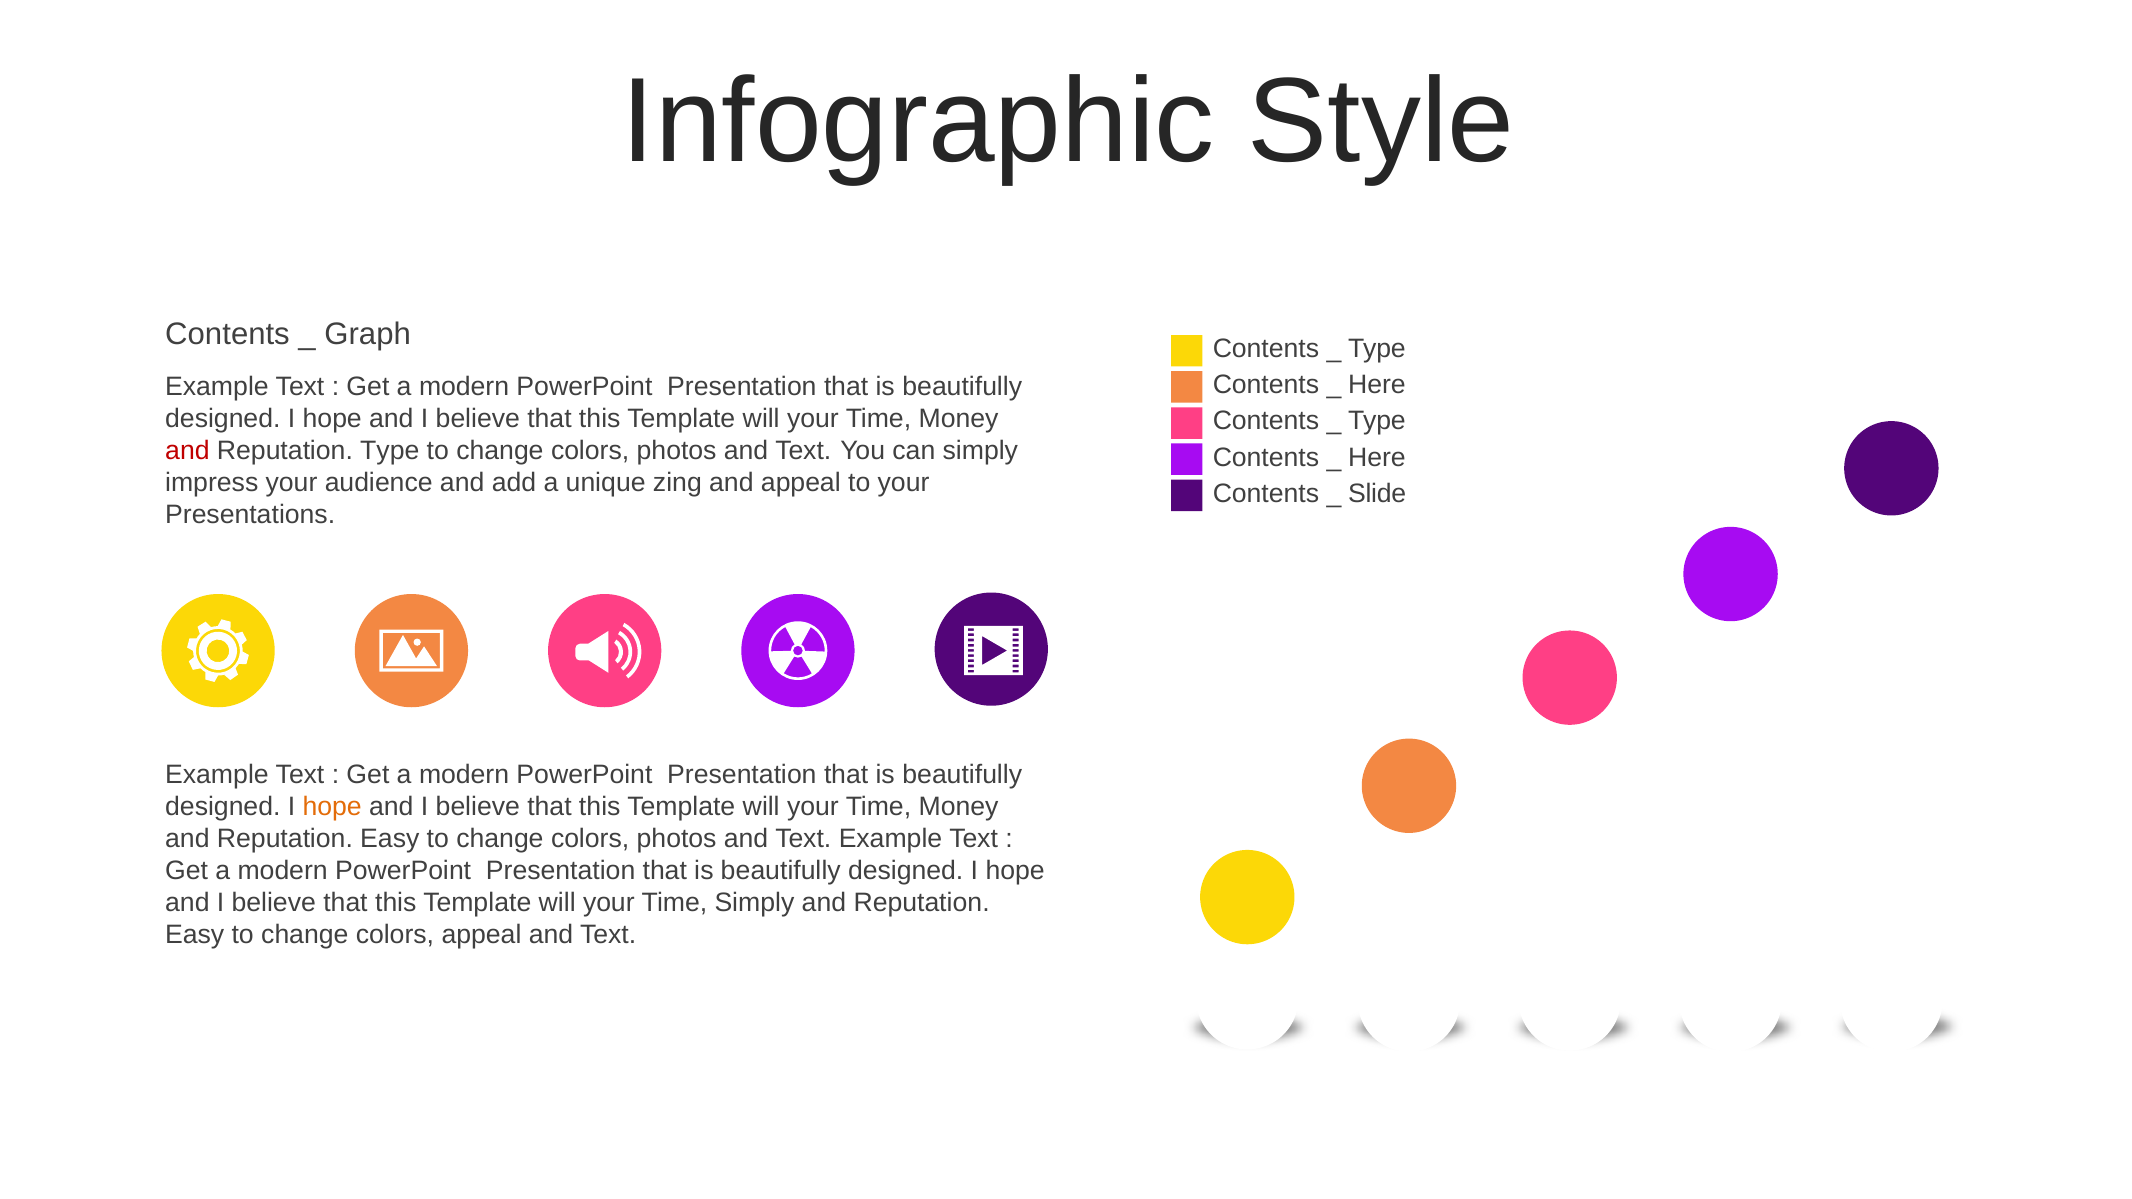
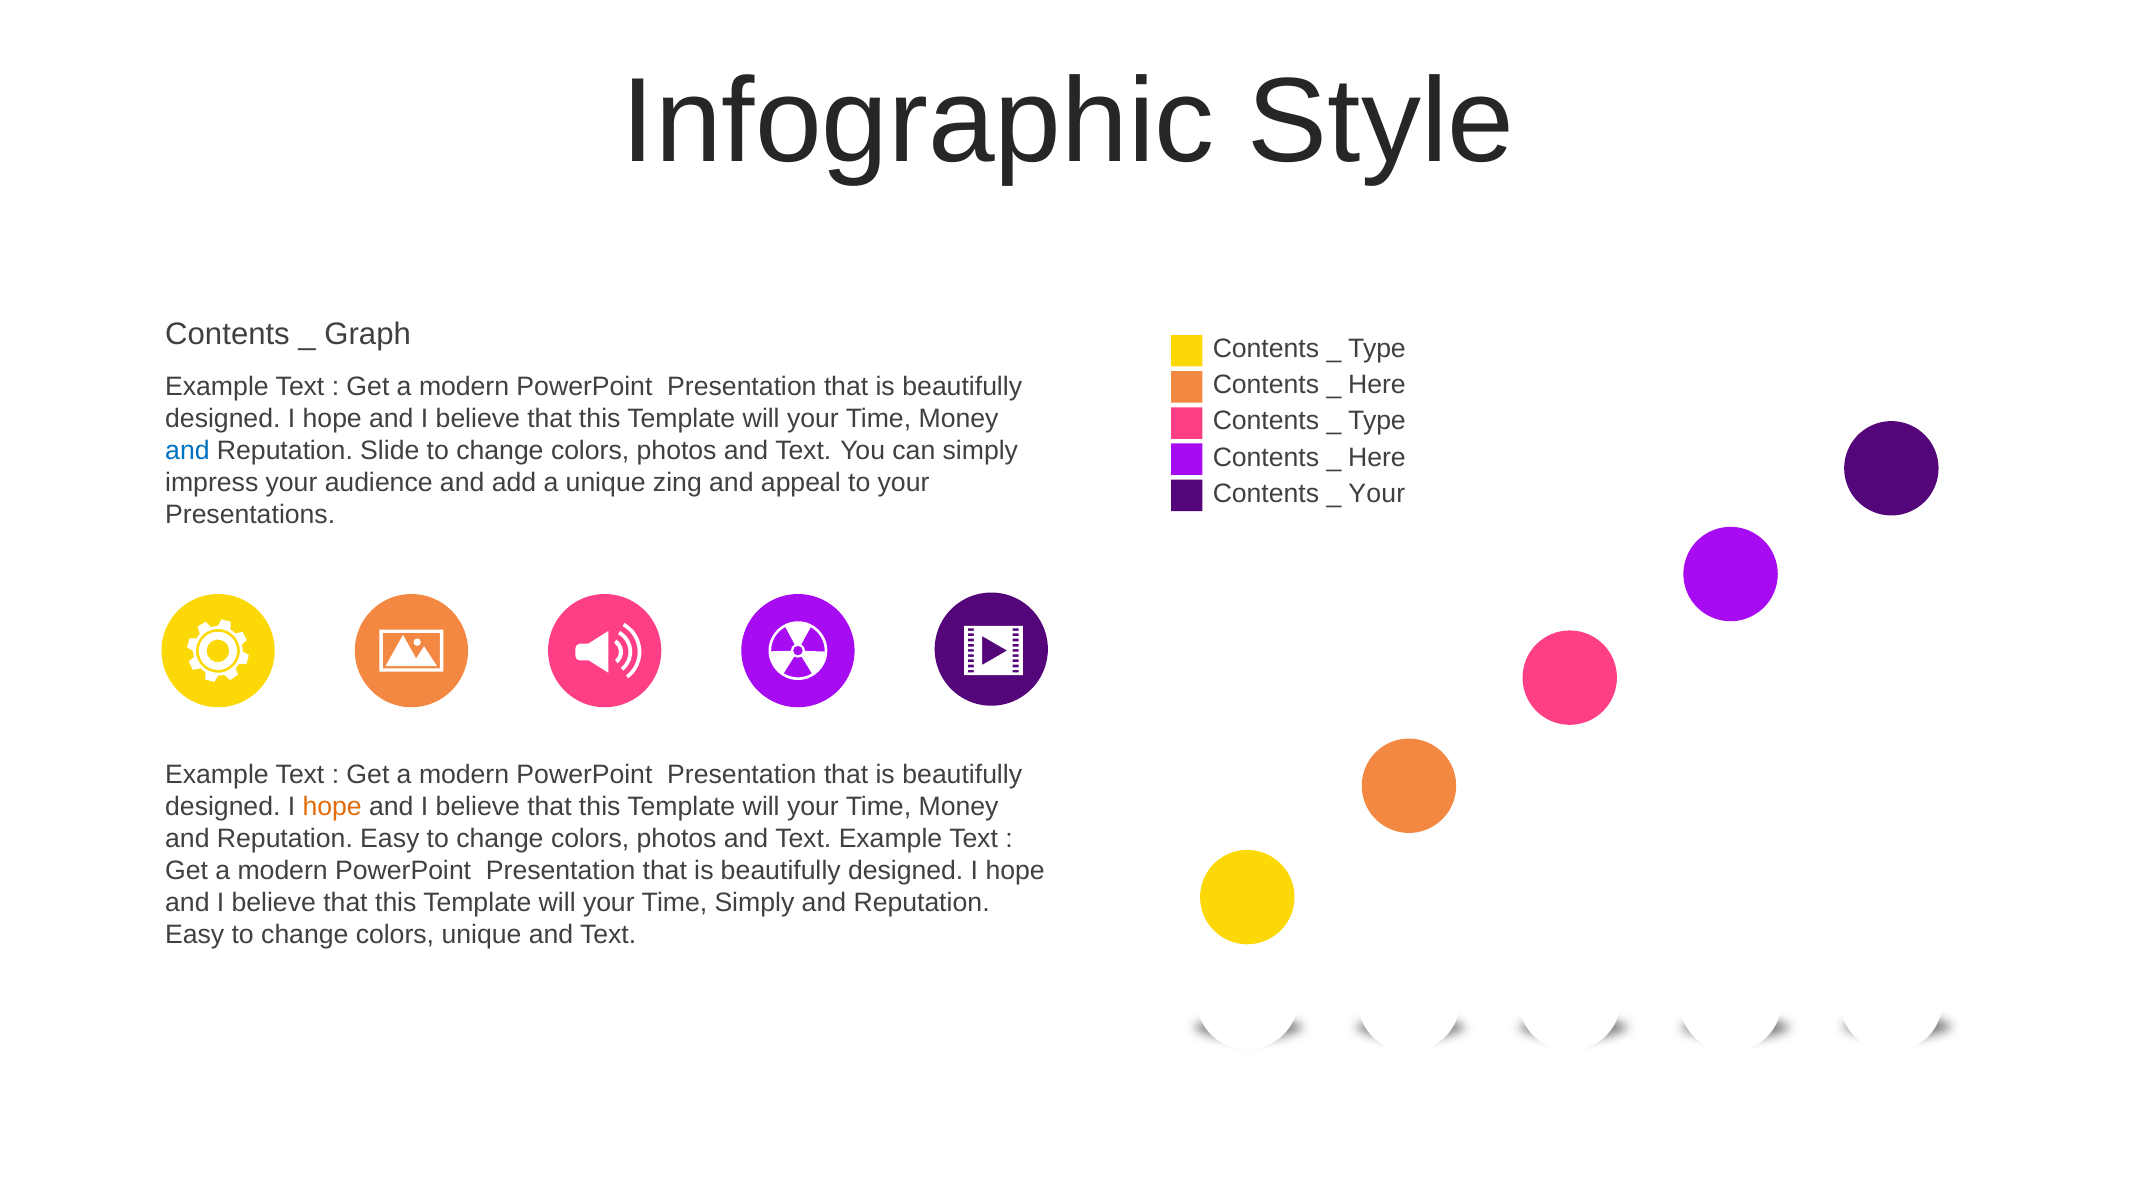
and at (187, 451) colour: red -> blue
Reputation Type: Type -> Slide
Slide at (1377, 494): Slide -> Your
colors appeal: appeal -> unique
